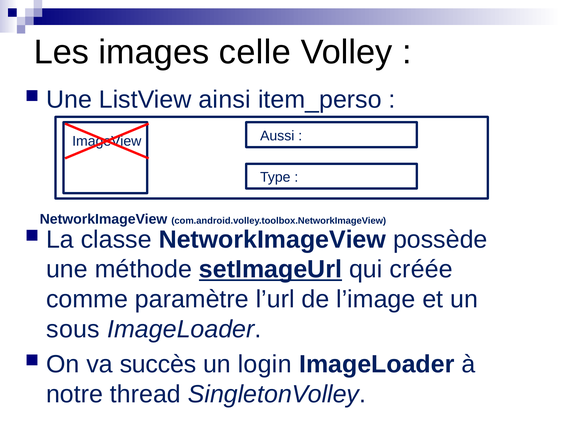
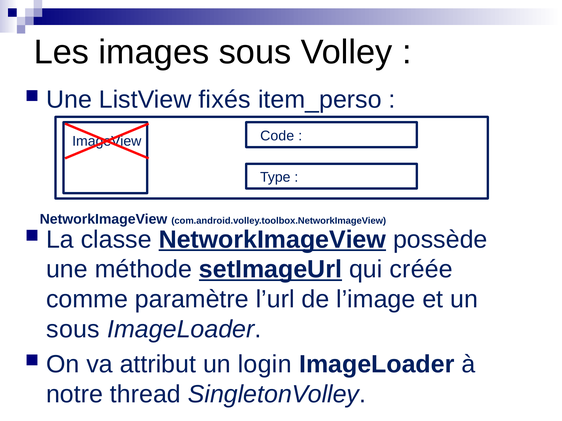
images celle: celle -> sous
ainsi: ainsi -> fixés
Aussi: Aussi -> Code
NetworkImageView at (272, 240) underline: none -> present
succès: succès -> attribut
